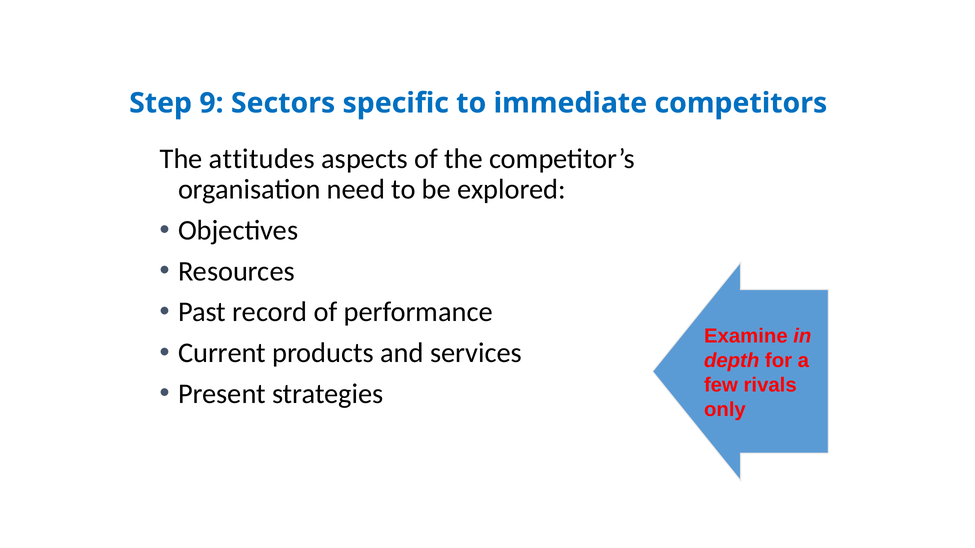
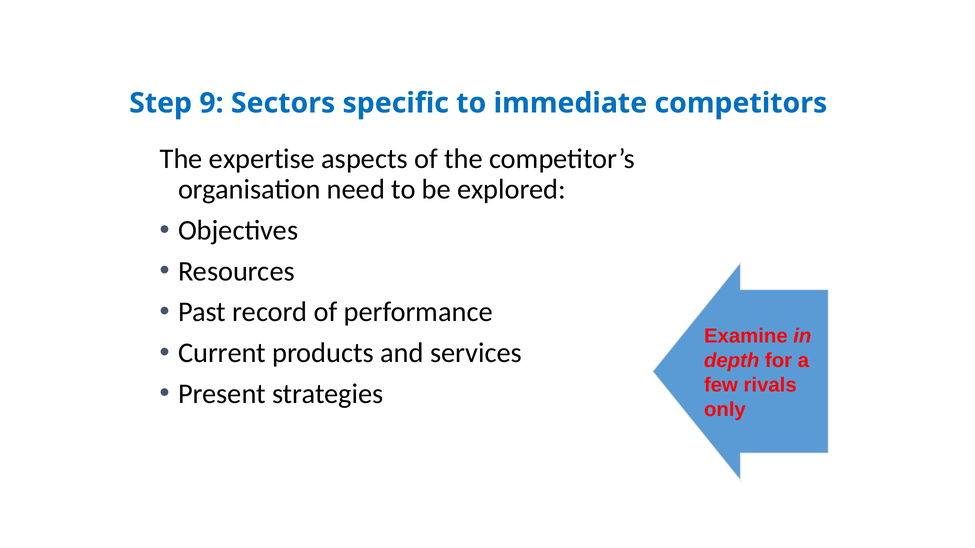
attitudes: attitudes -> expertise
